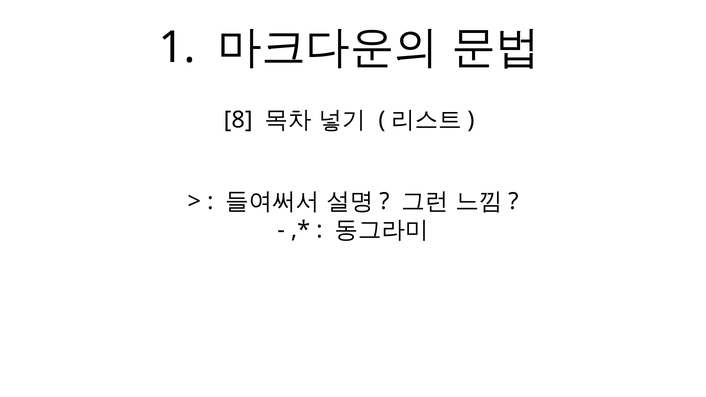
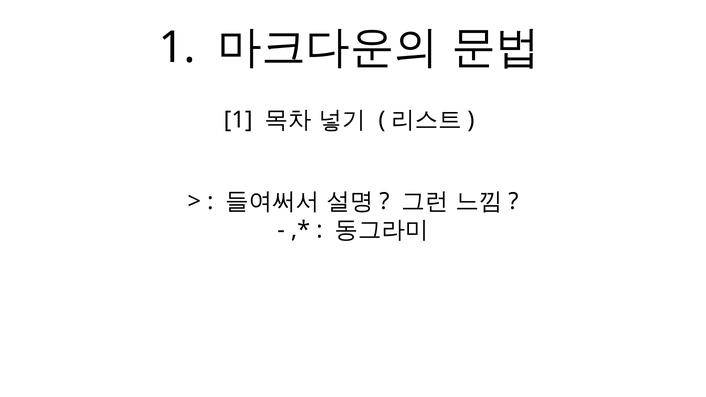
8 at (238, 120): 8 -> 1
